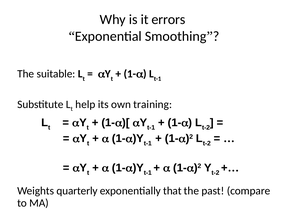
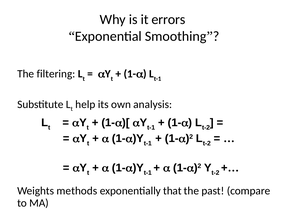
suitable: suitable -> filtering
training: training -> analysis
quarterly: quarterly -> methods
